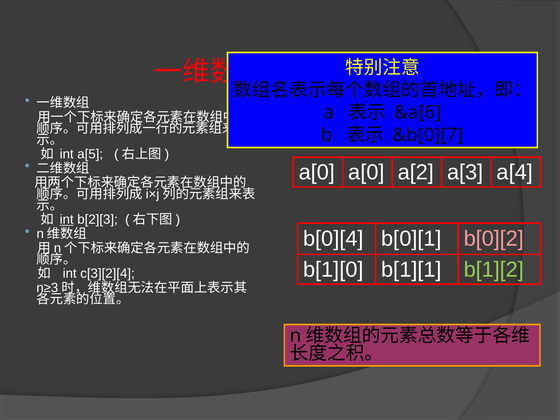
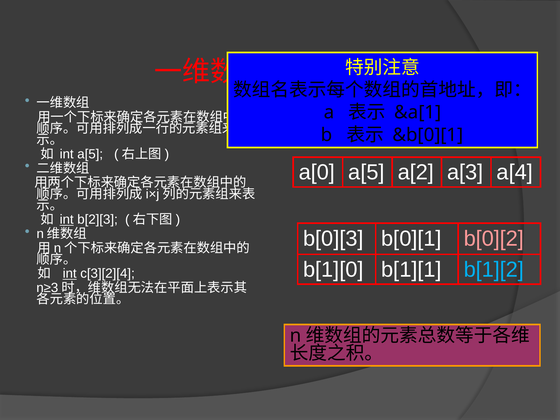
&a[6: &a[6 -> &a[1
&b[0][7: &b[0][7 -> &b[0][1
a[0 a[0: a[0 -> a[5
b[0][4: b[0][4 -> b[0][3
b[1][2 colour: light green -> light blue
int at (70, 274) underline: none -> present
